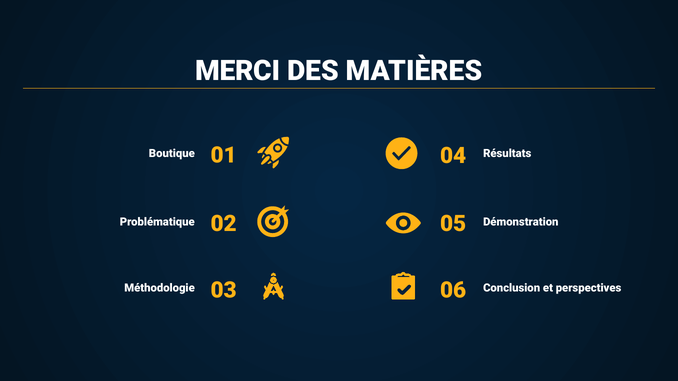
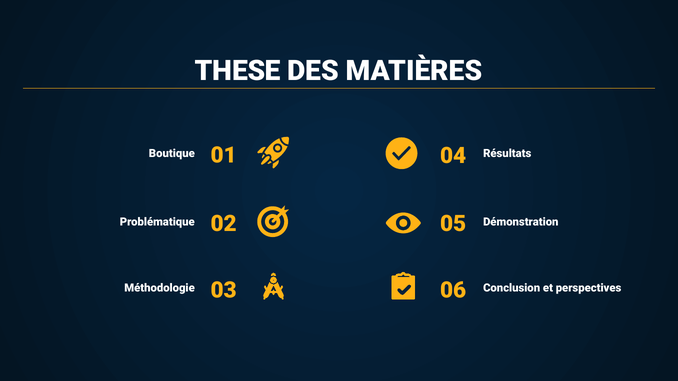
MERCI: MERCI -> THESE
